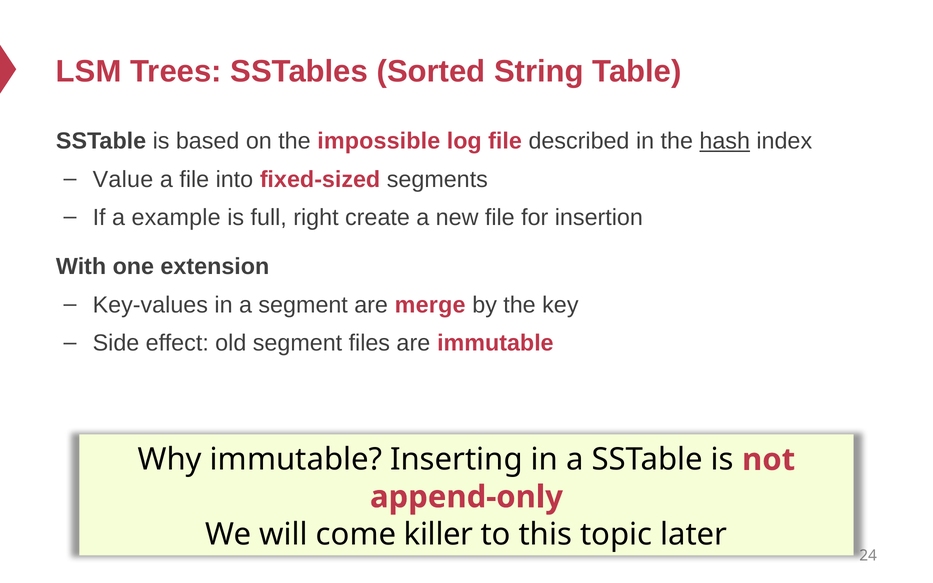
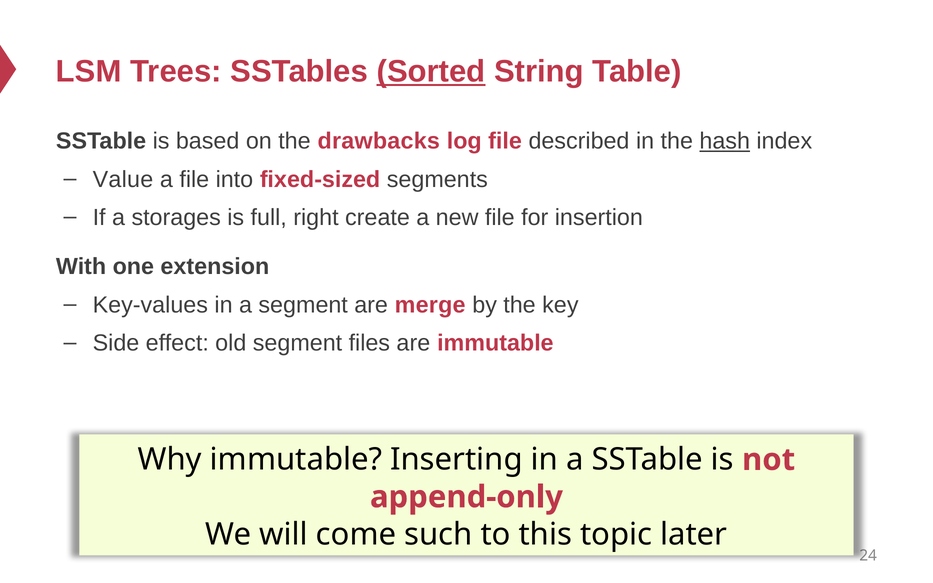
Sorted underline: none -> present
impossible: impossible -> drawbacks
example: example -> storages
killer: killer -> such
